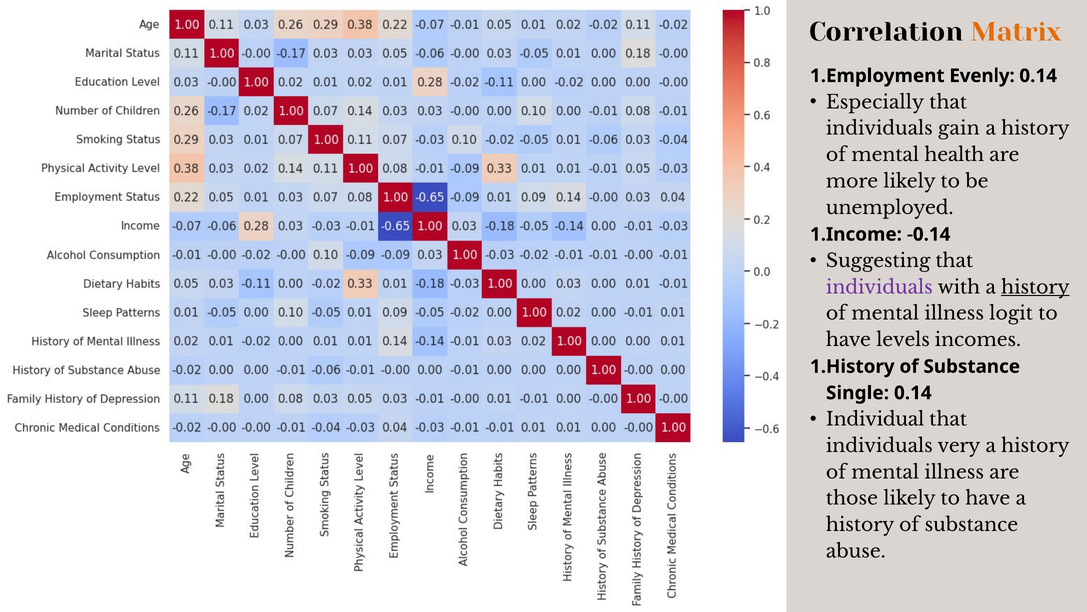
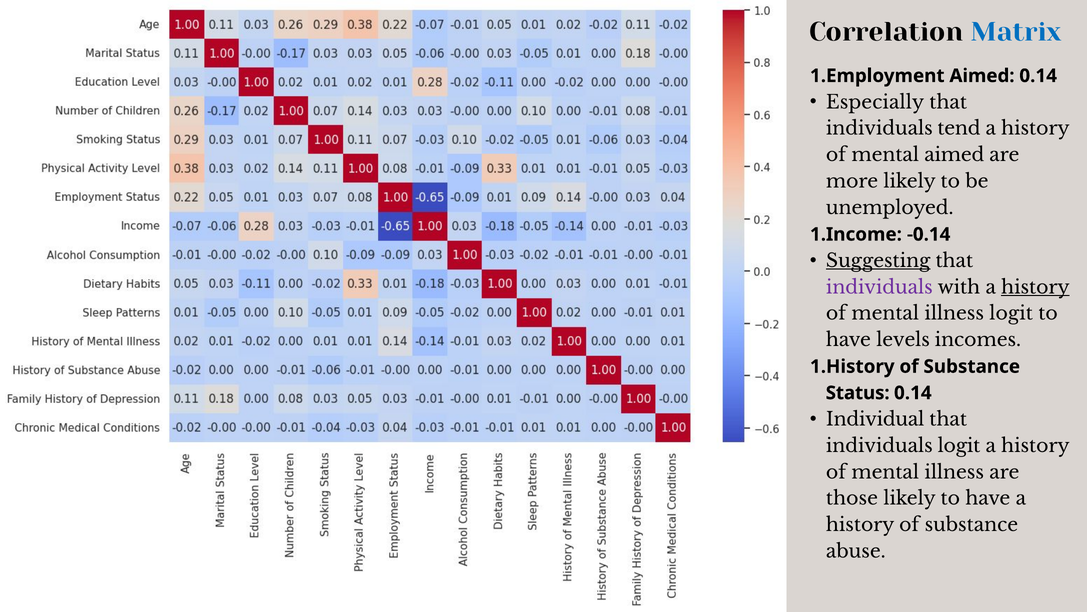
Matrix colour: orange -> blue
Evenly at (982, 76): Evenly -> Aimed
gain: gain -> tend
mental health: health -> aimed
Suggesting underline: none -> present
Single: Single -> Status
individuals very: very -> logit
